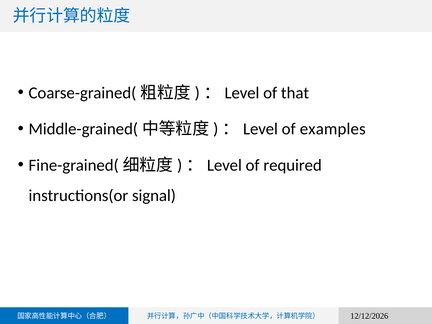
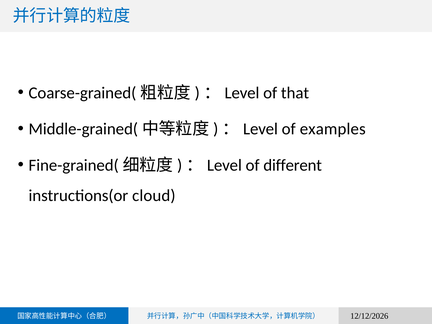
required: required -> different
signal: signal -> cloud
